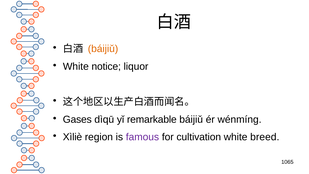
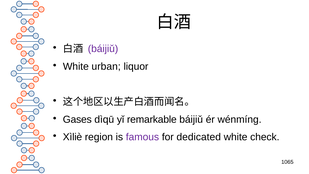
báijiǔ at (103, 49) colour: orange -> purple
notice: notice -> urban
cultivation: cultivation -> dedicated
breed: breed -> check
